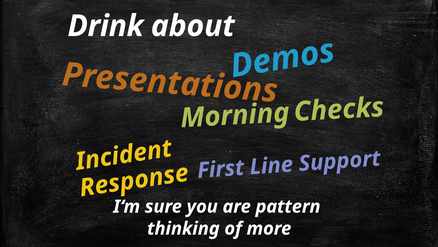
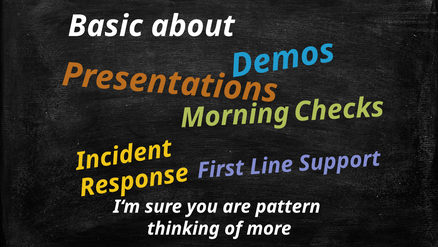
Drink: Drink -> Basic
